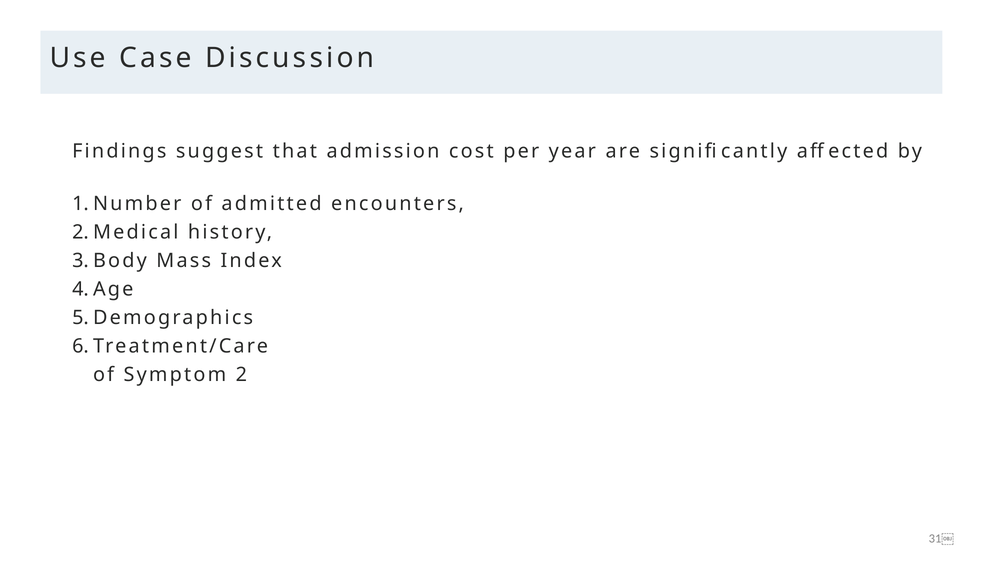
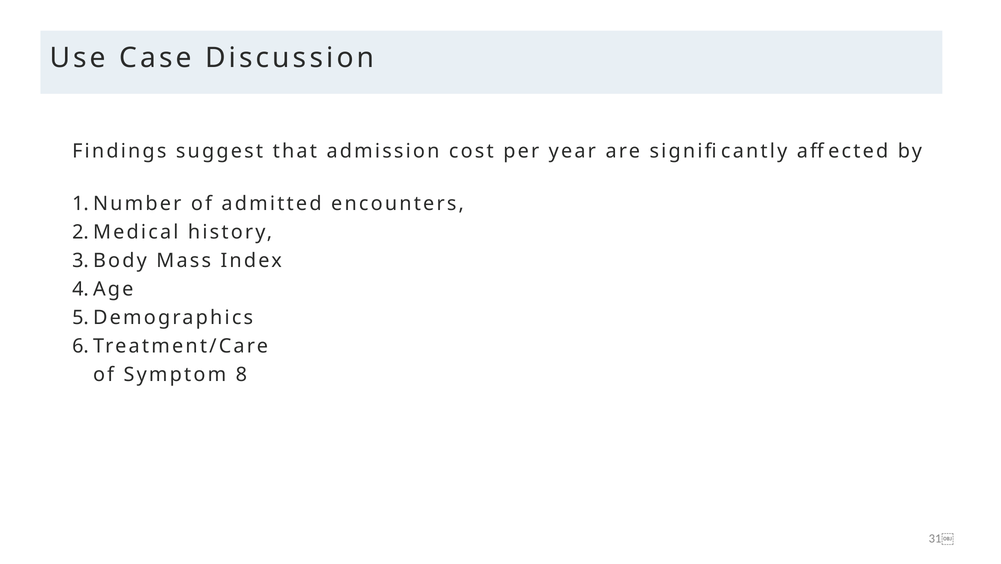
2: 2 -> 8
